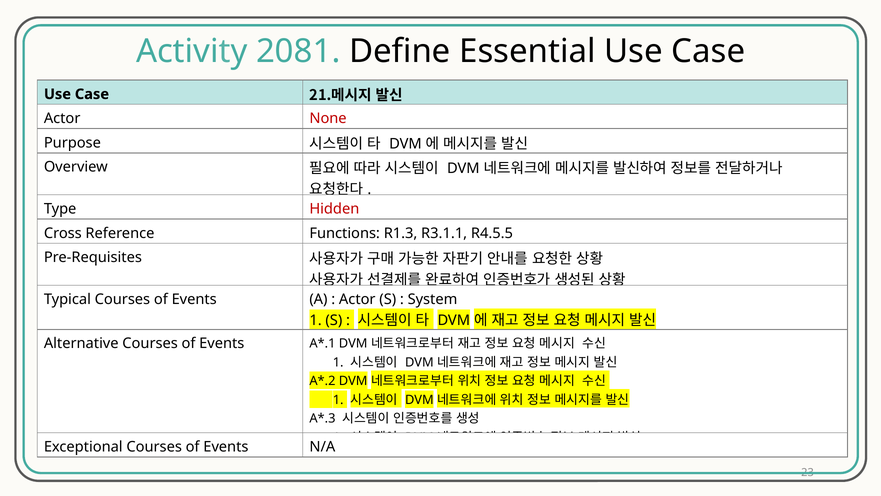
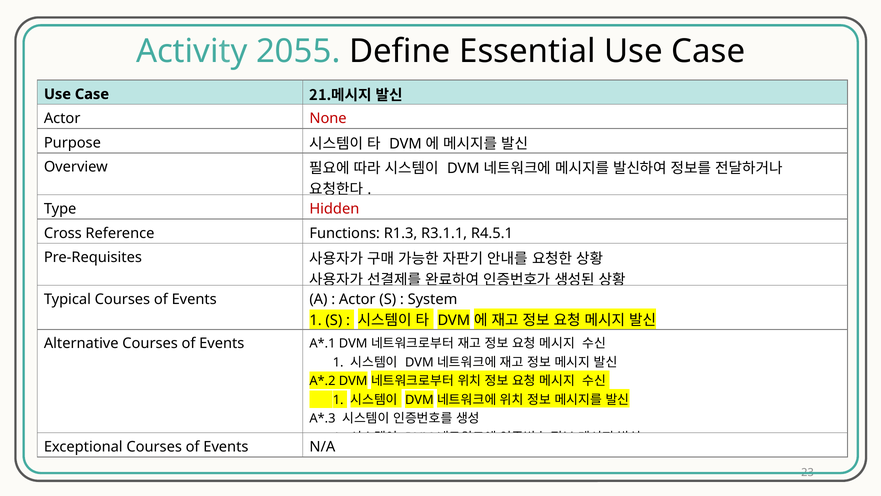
2081: 2081 -> 2055
R4.5.5: R4.5.5 -> R4.5.1
